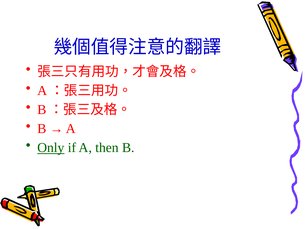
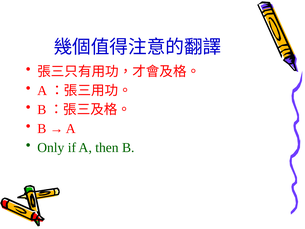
Only underline: present -> none
